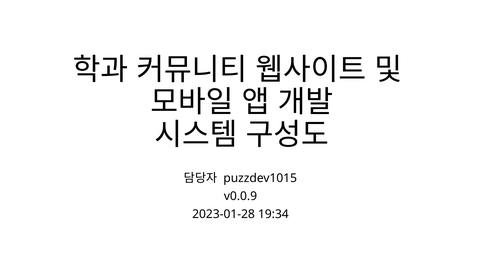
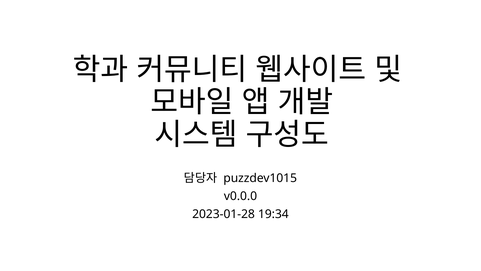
v0.0.9: v0.0.9 -> v0.0.0
